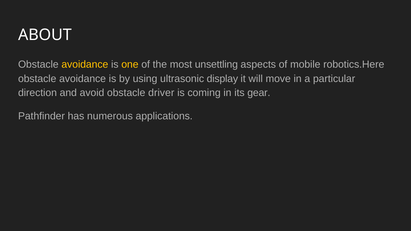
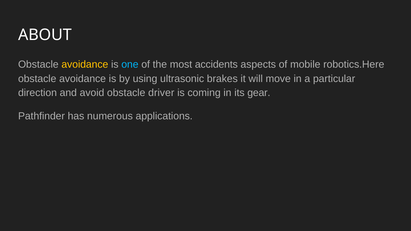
one colour: yellow -> light blue
unsettling: unsettling -> accidents
display: display -> brakes
